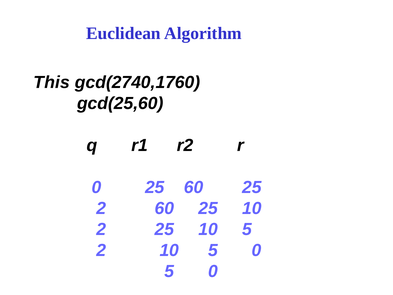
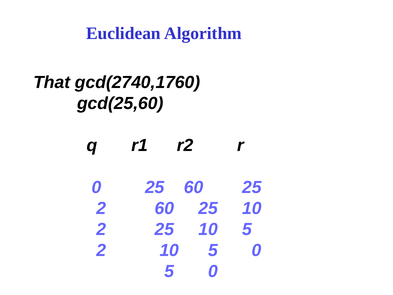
This: This -> That
